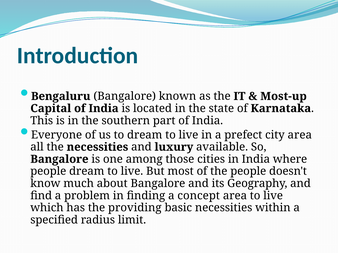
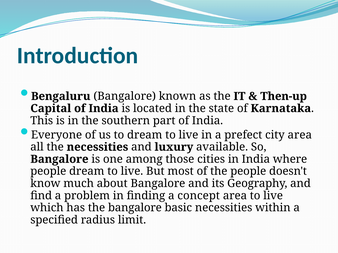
Most-up: Most-up -> Then-up
the providing: providing -> bangalore
